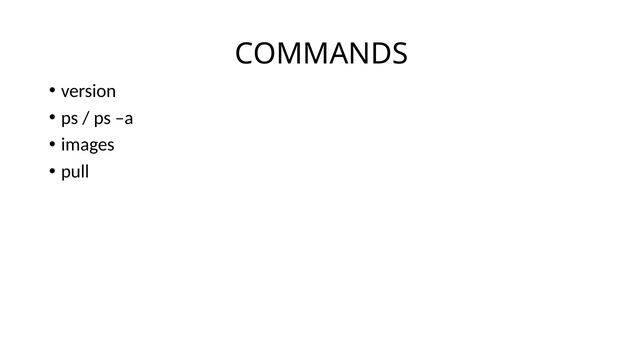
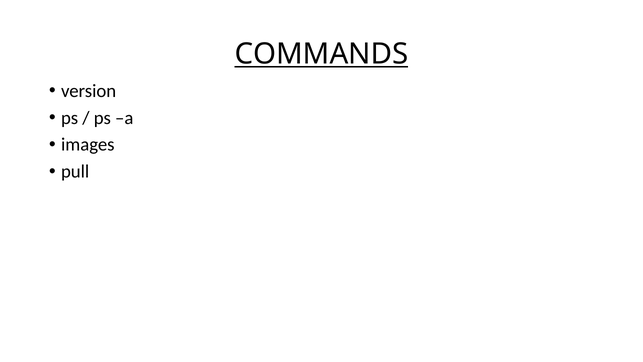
COMMANDS underline: none -> present
